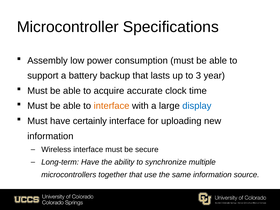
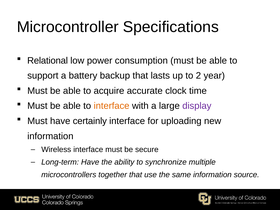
Assembly: Assembly -> Relational
3: 3 -> 2
display colour: blue -> purple
